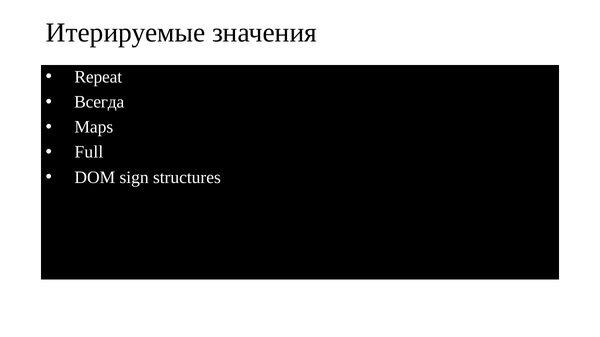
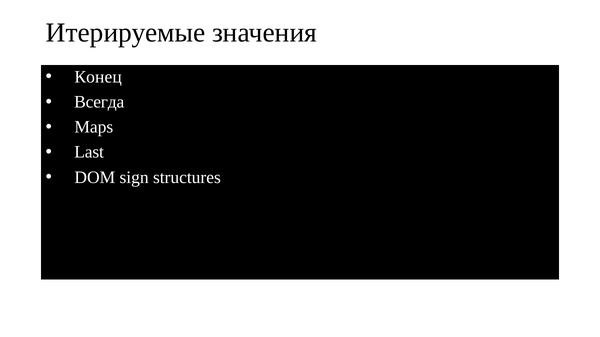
Repeat: Repeat -> Конец
Full: Full -> Last
